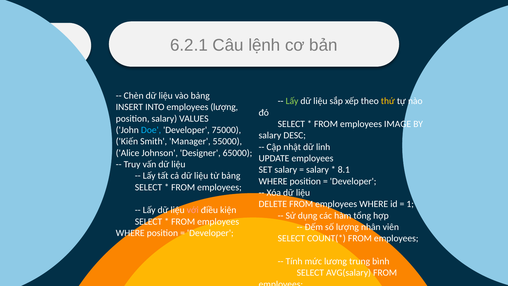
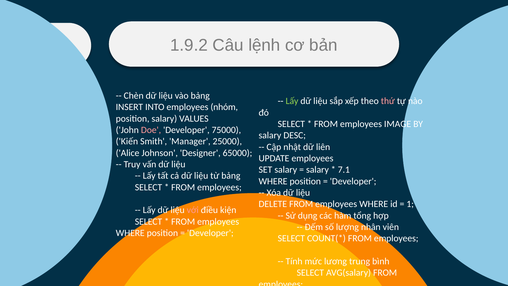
6.2.1: 6.2.1 -> 1.9.2
thứ colour: yellow -> pink
employees lượng: lượng -> nhóm
Doe colour: light blue -> pink
55000: 55000 -> 25000
linh: linh -> liên
8.1: 8.1 -> 7.1
